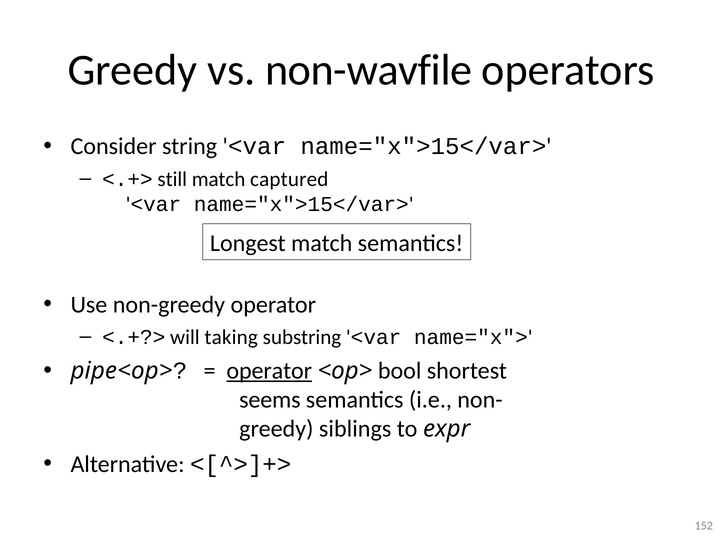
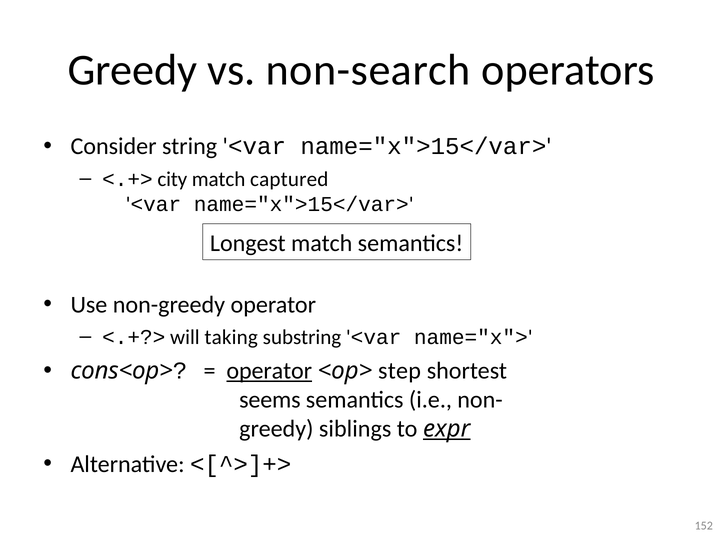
non-wavfile: non-wavfile -> non-search
still: still -> city
pipe<op>: pipe<op> -> cons<op>
bool: bool -> step
expr underline: none -> present
